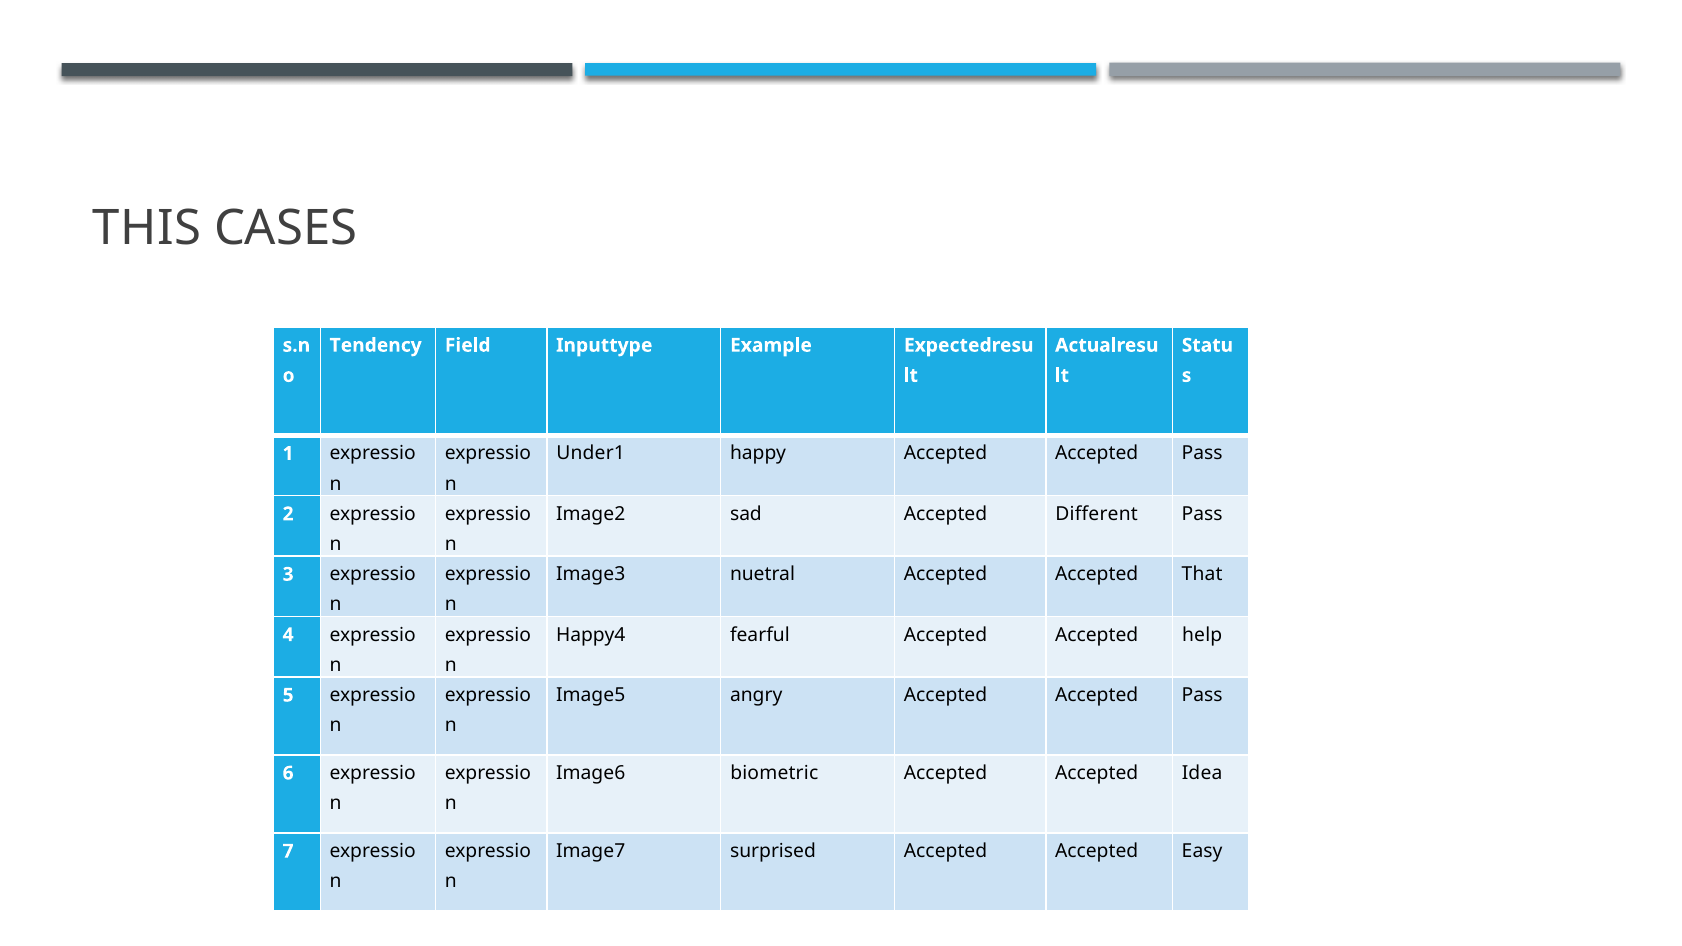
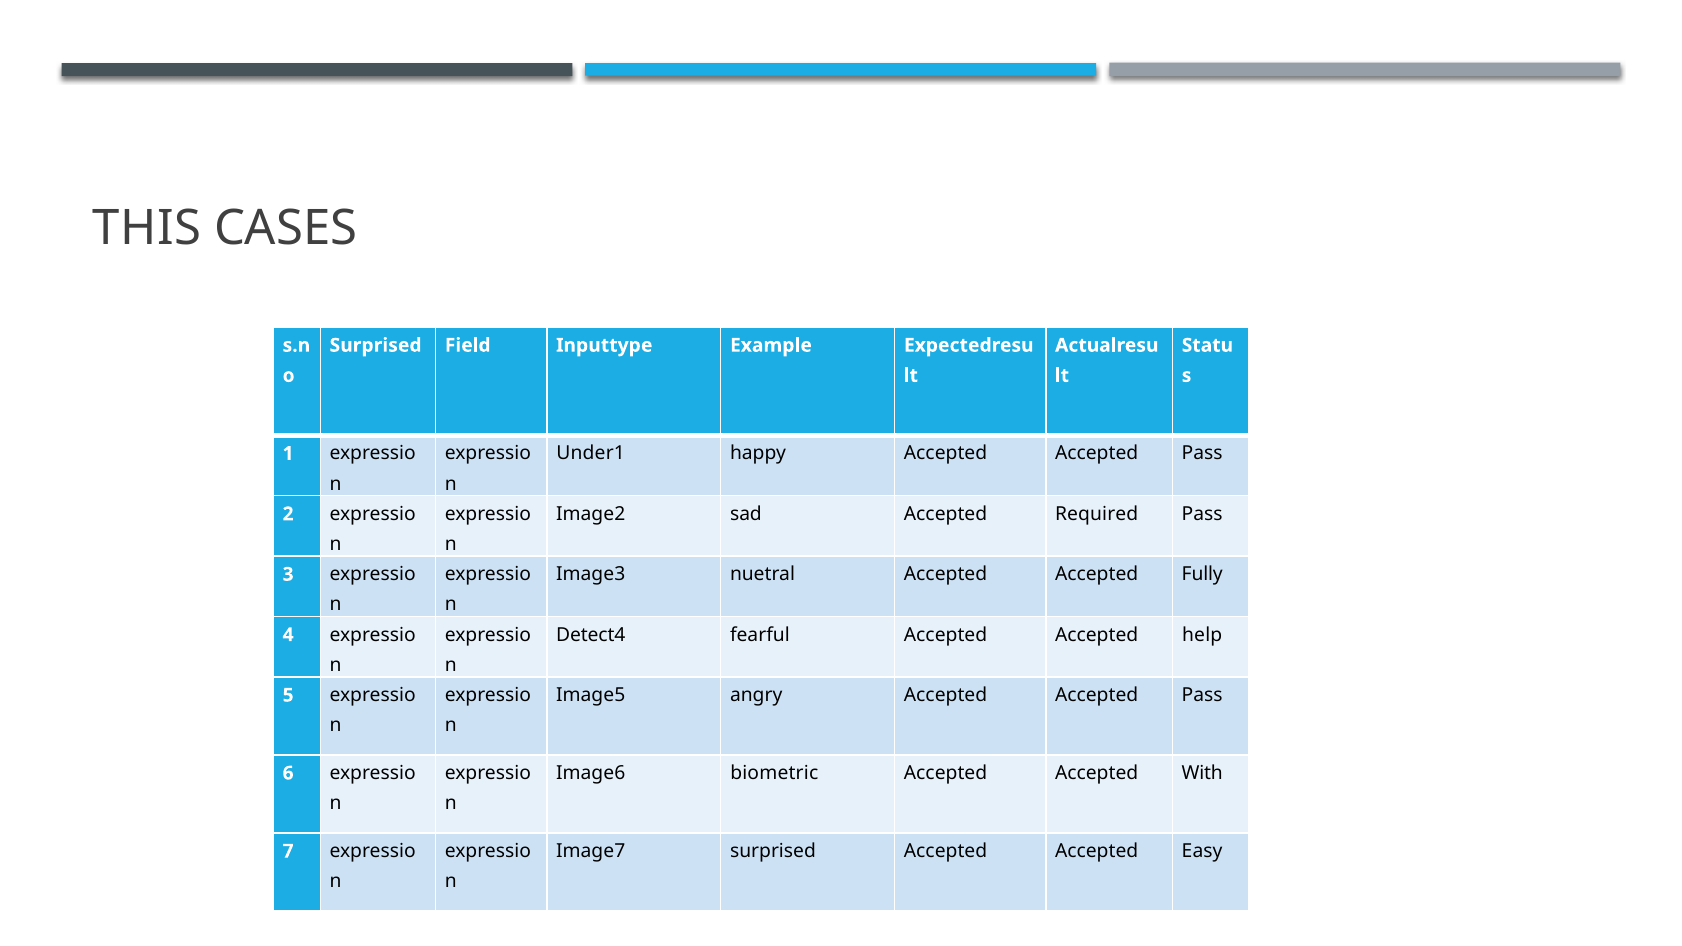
Tendency at (376, 345): Tendency -> Surprised
Different: Different -> Required
That: That -> Fully
Happy4: Happy4 -> Detect4
Idea: Idea -> With
